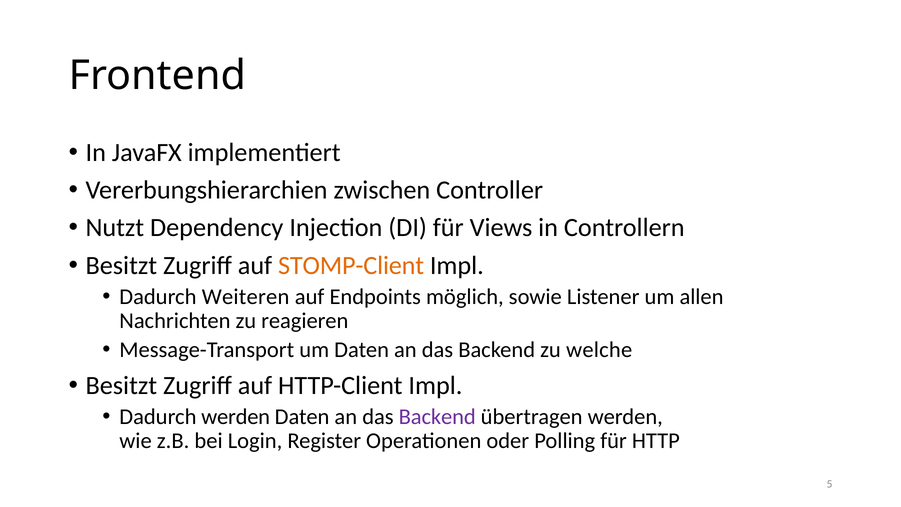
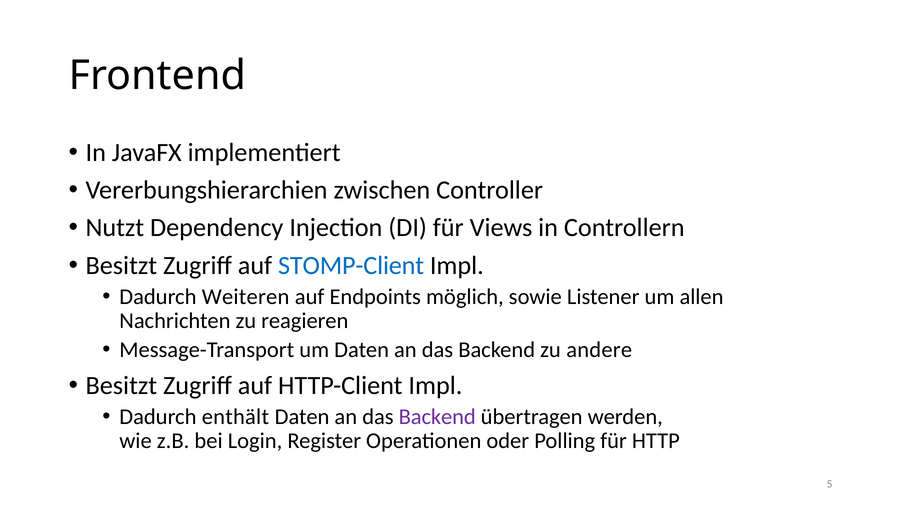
STOMP-Client colour: orange -> blue
welche: welche -> andere
Dadurch werden: werden -> enthält
